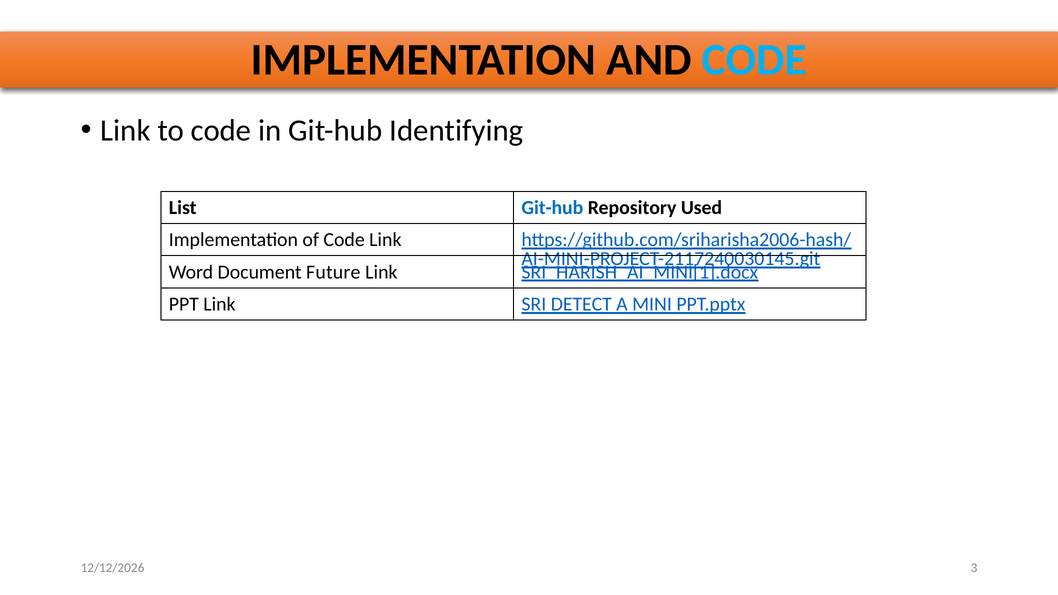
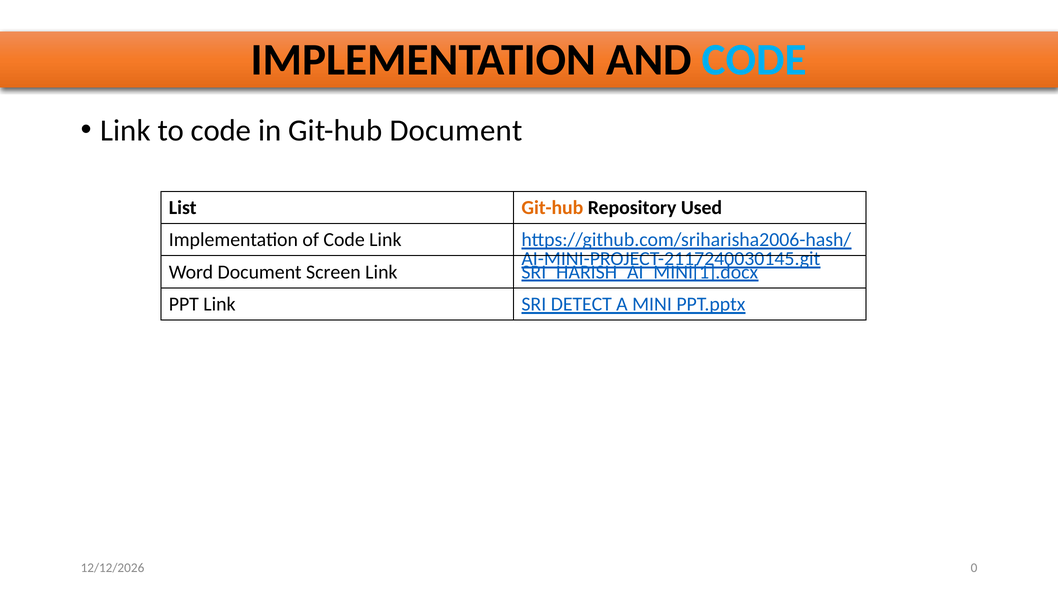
Git-hub Identifying: Identifying -> Document
Git-hub at (552, 208) colour: blue -> orange
Future: Future -> Screen
3: 3 -> 0
